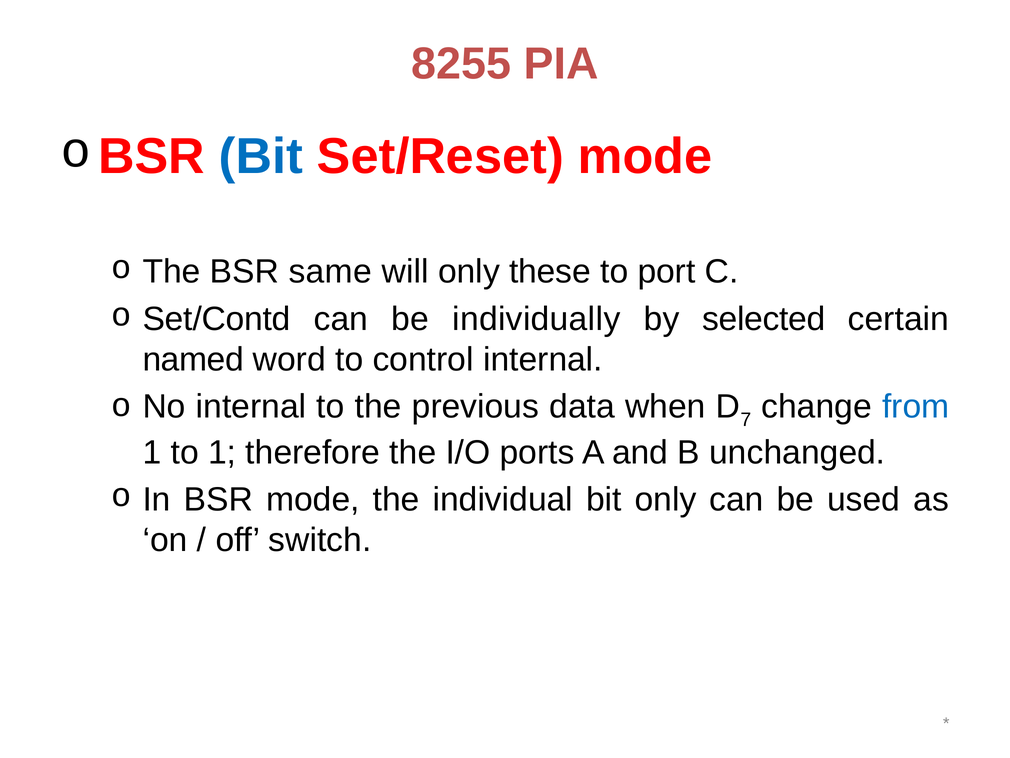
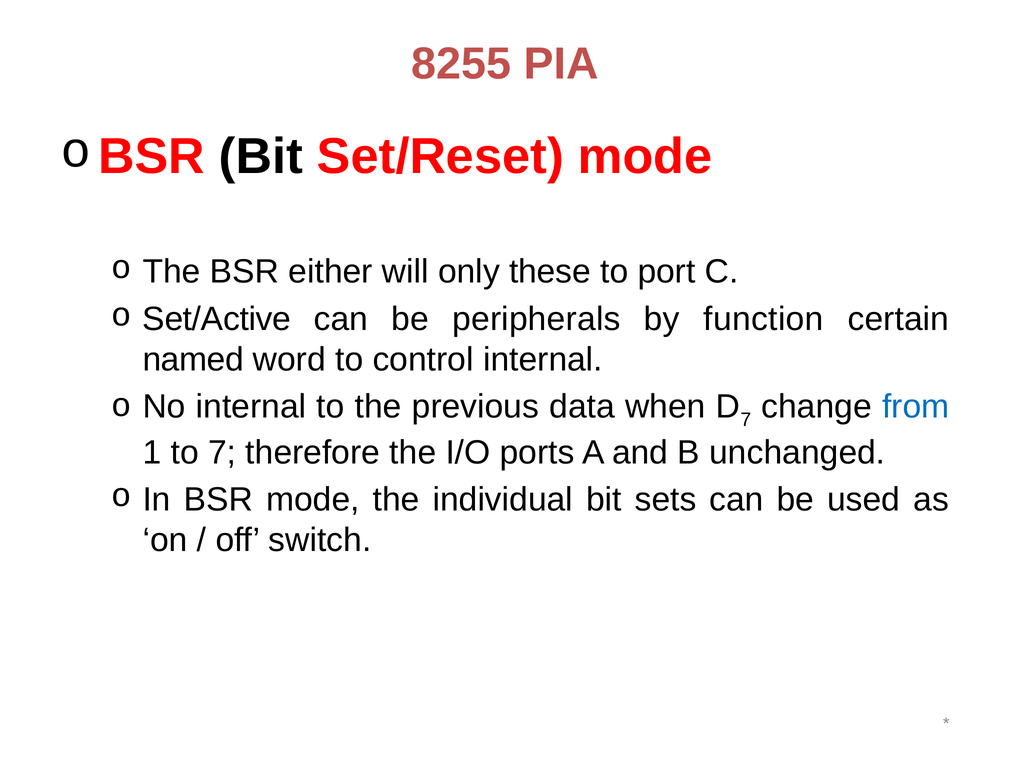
Bit at (261, 157) colour: blue -> black
same: same -> either
Set/Contd: Set/Contd -> Set/Active
individually: individually -> peripherals
selected: selected -> function
to 1: 1 -> 7
bit only: only -> sets
